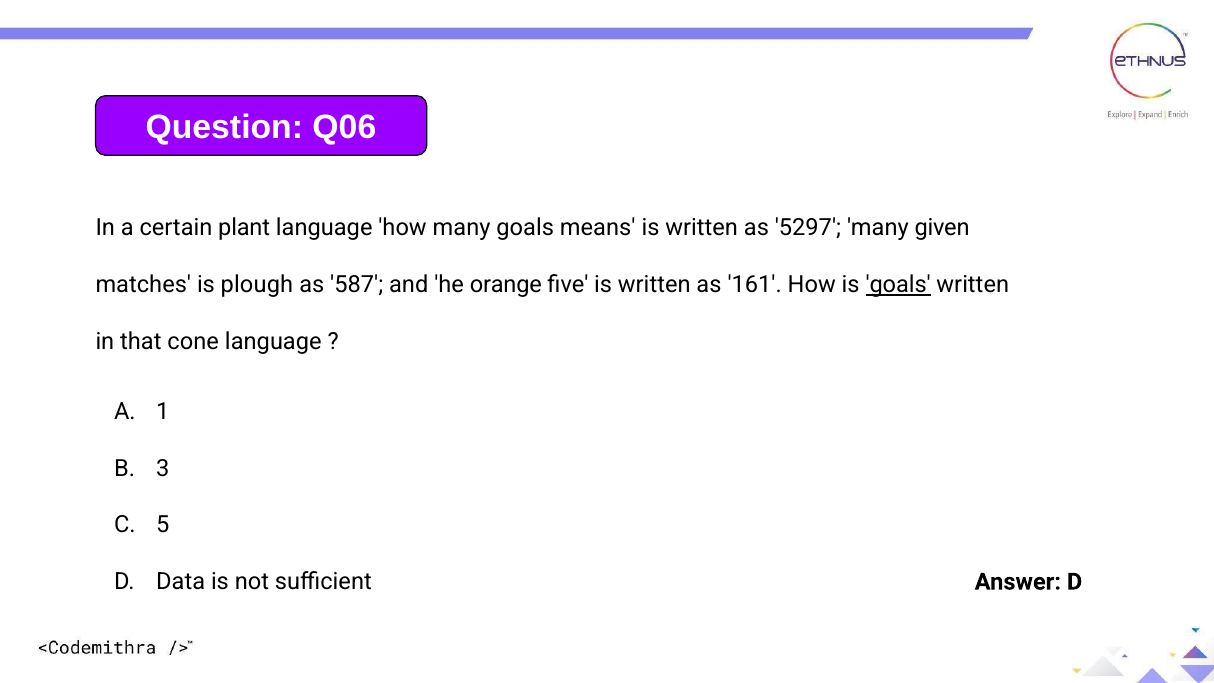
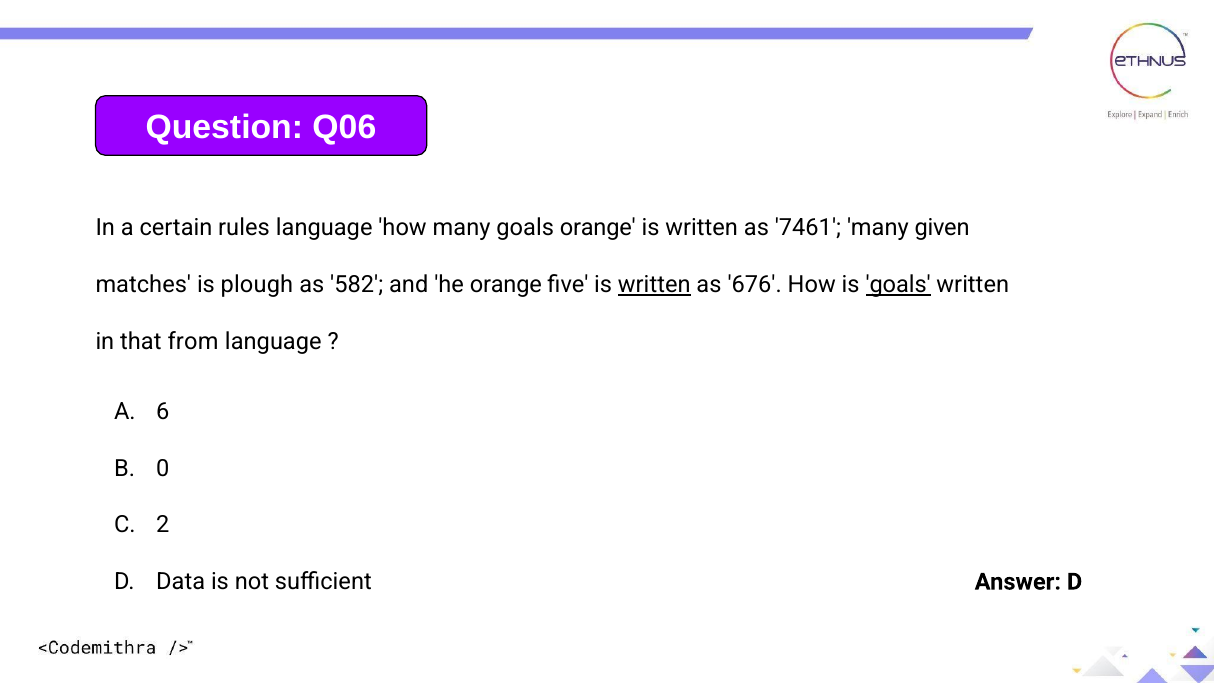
plant: plant -> rules
goals means: means -> orange
5297: 5297 -> 7461
587: 587 -> 582
written at (654, 285) underline: none -> present
161: 161 -> 676
cone: cone -> from
1: 1 -> 6
3: 3 -> 0
5: 5 -> 2
